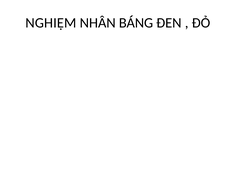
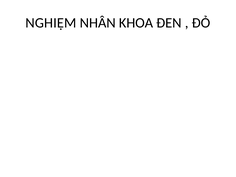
BÁNG: BÁNG -> KHOA
